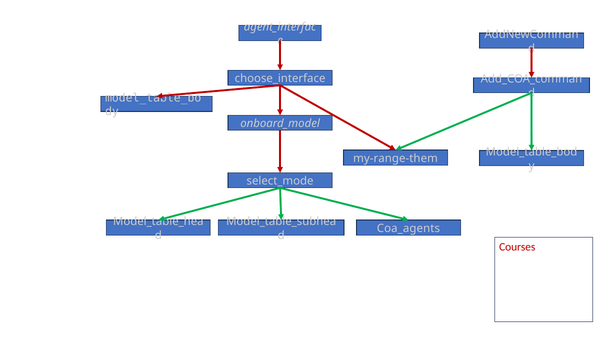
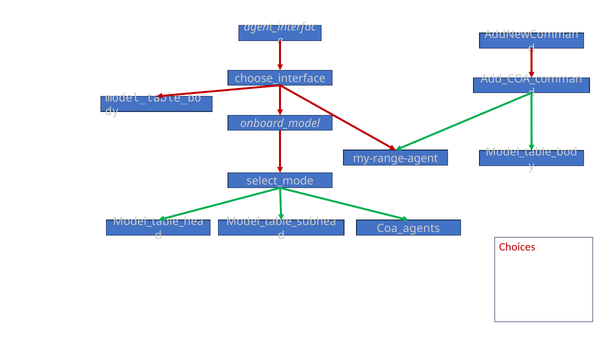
my-range-them: my-range-them -> my-range-agent
Courses: Courses -> Choices
